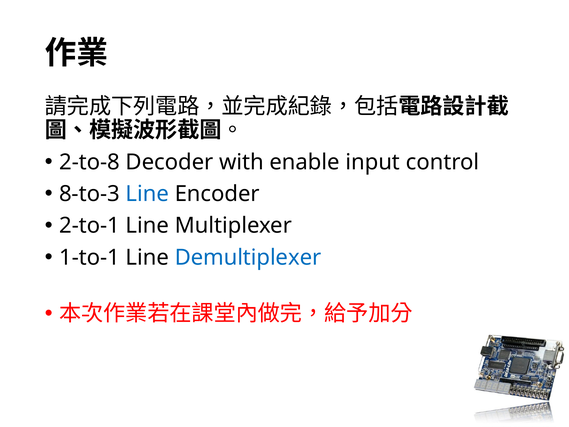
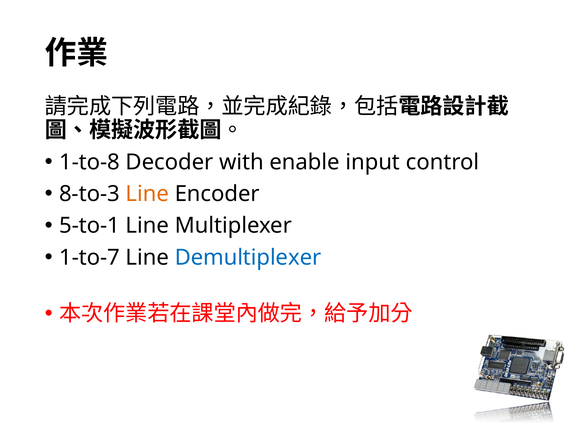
2-to-8: 2-to-8 -> 1-to-8
Line at (147, 194) colour: blue -> orange
2-to-1: 2-to-1 -> 5-to-1
1-to-1: 1-to-1 -> 1-to-7
